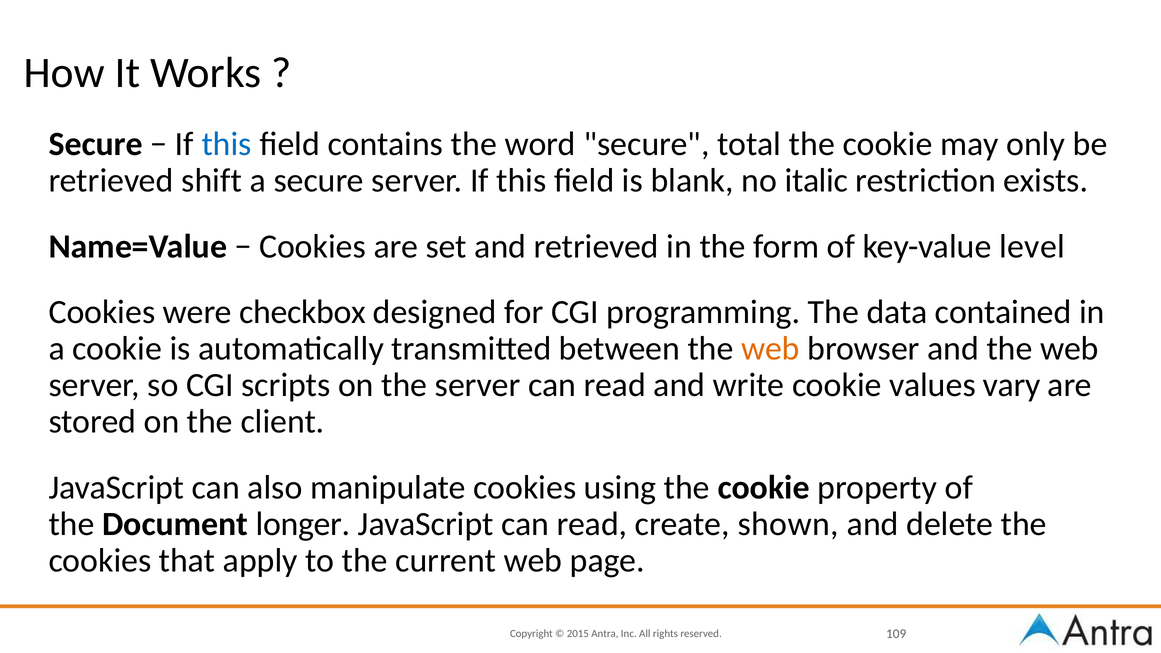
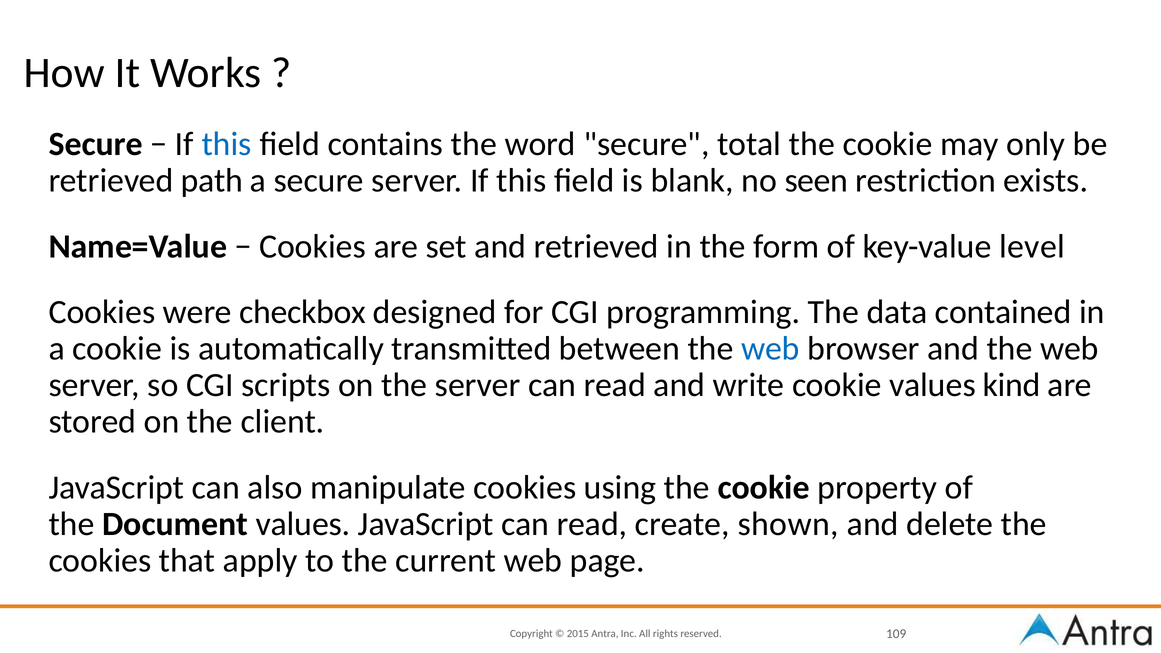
shift: shift -> path
italic: italic -> seen
web at (770, 349) colour: orange -> blue
vary: vary -> kind
Document longer: longer -> values
